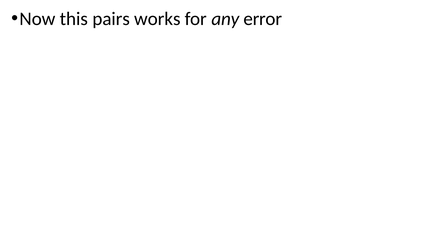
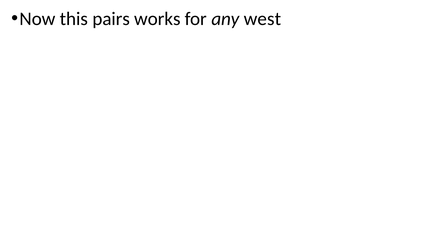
error: error -> west
